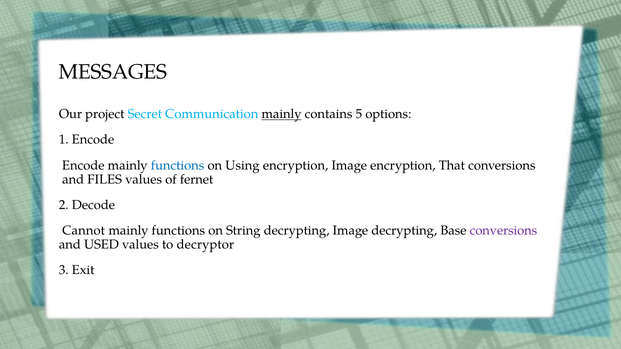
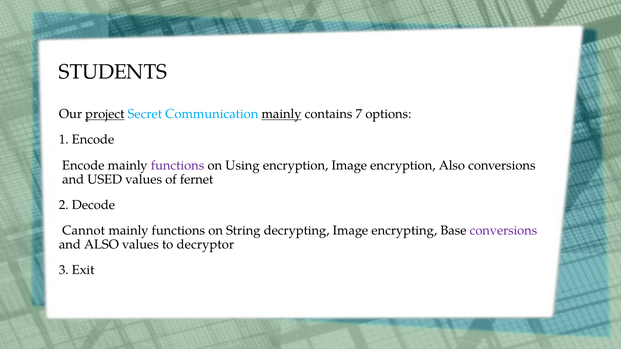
MESSAGES: MESSAGES -> STUDENTS
project underline: none -> present
5: 5 -> 7
functions at (178, 165) colour: blue -> purple
encryption That: That -> Also
FILES: FILES -> USED
Image decrypting: decrypting -> encrypting
and USED: USED -> ALSO
